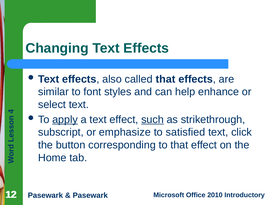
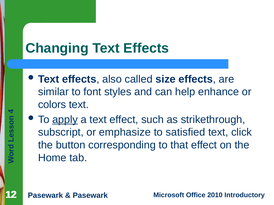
called that: that -> size
select: select -> colors
such underline: present -> none
